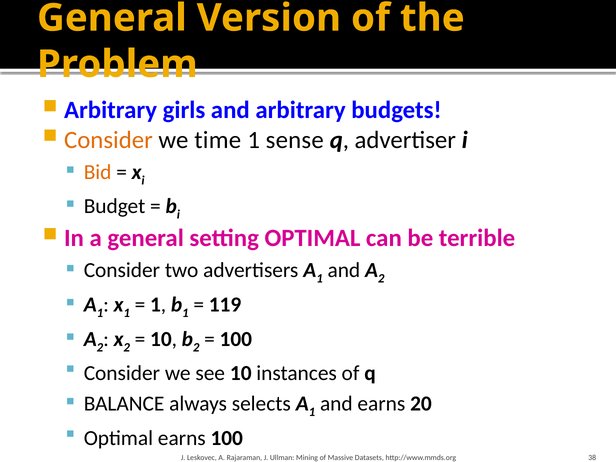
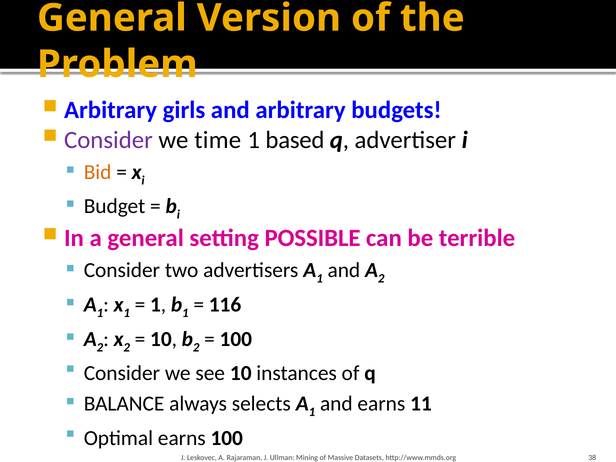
Consider at (108, 140) colour: orange -> purple
sense: sense -> based
setting OPTIMAL: OPTIMAL -> POSSIBLE
119: 119 -> 116
20: 20 -> 11
